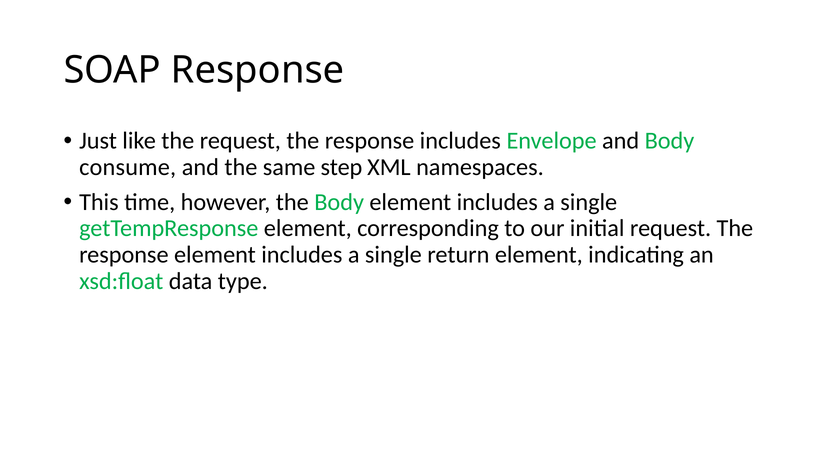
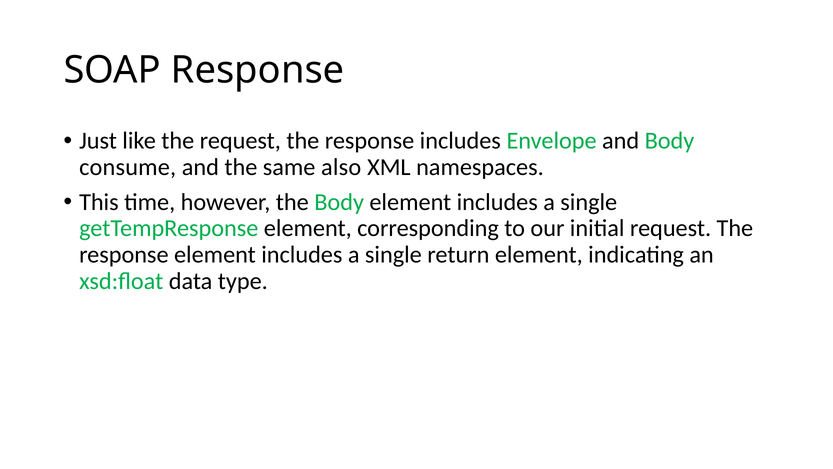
step: step -> also
